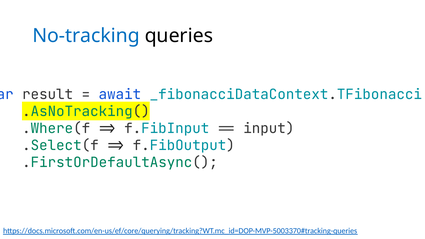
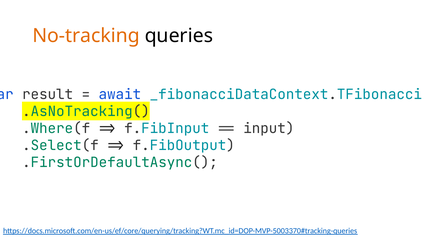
No-tracking colour: blue -> orange
